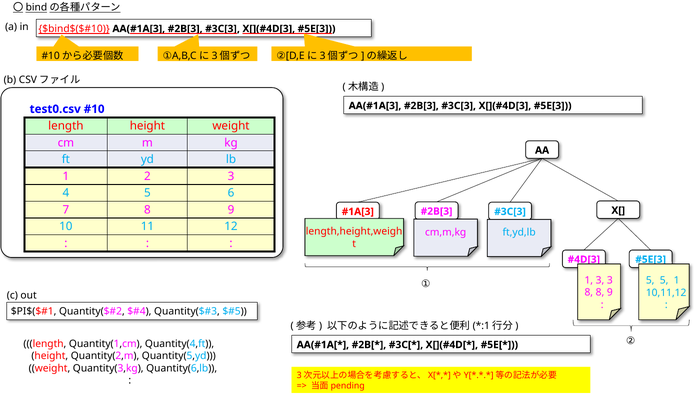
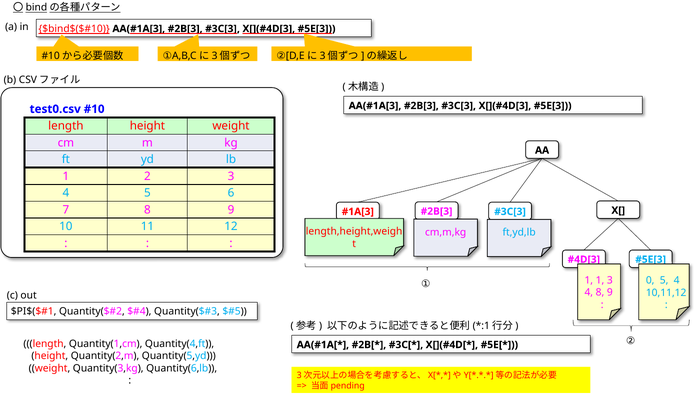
1 3: 3 -> 1
5 at (650, 280): 5 -> 0
5 1: 1 -> 4
8 at (589, 292): 8 -> 4
